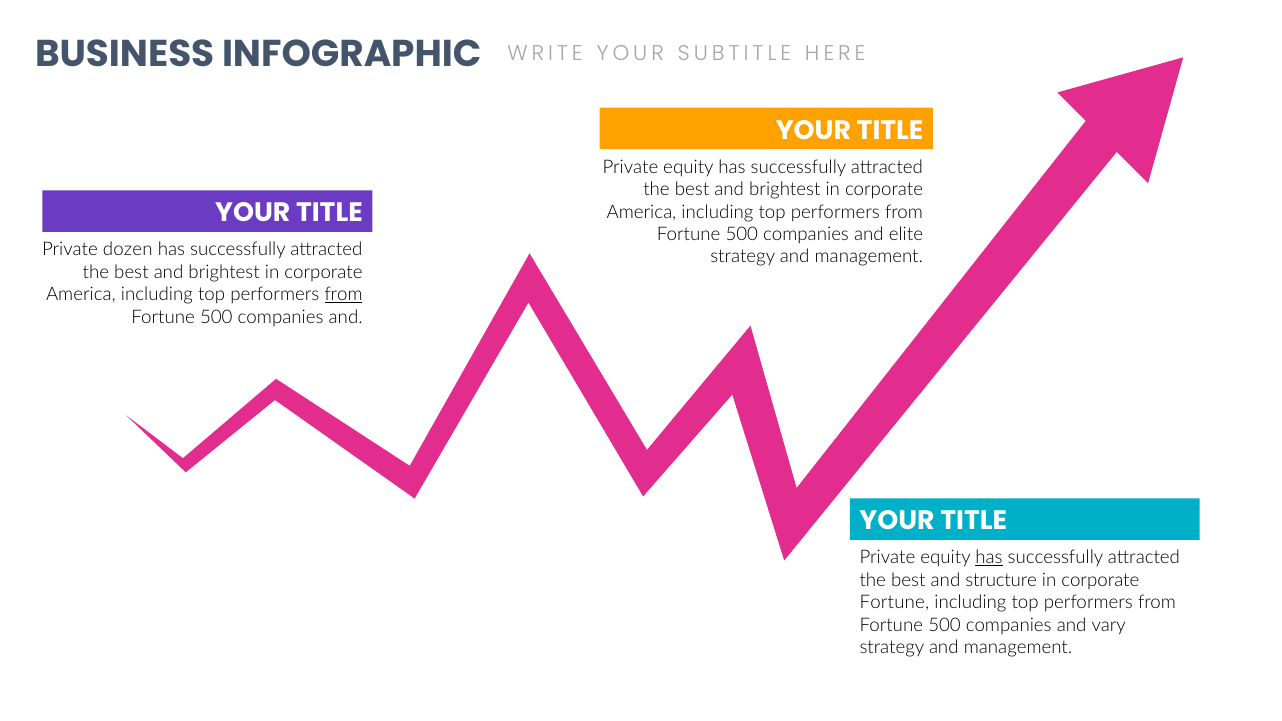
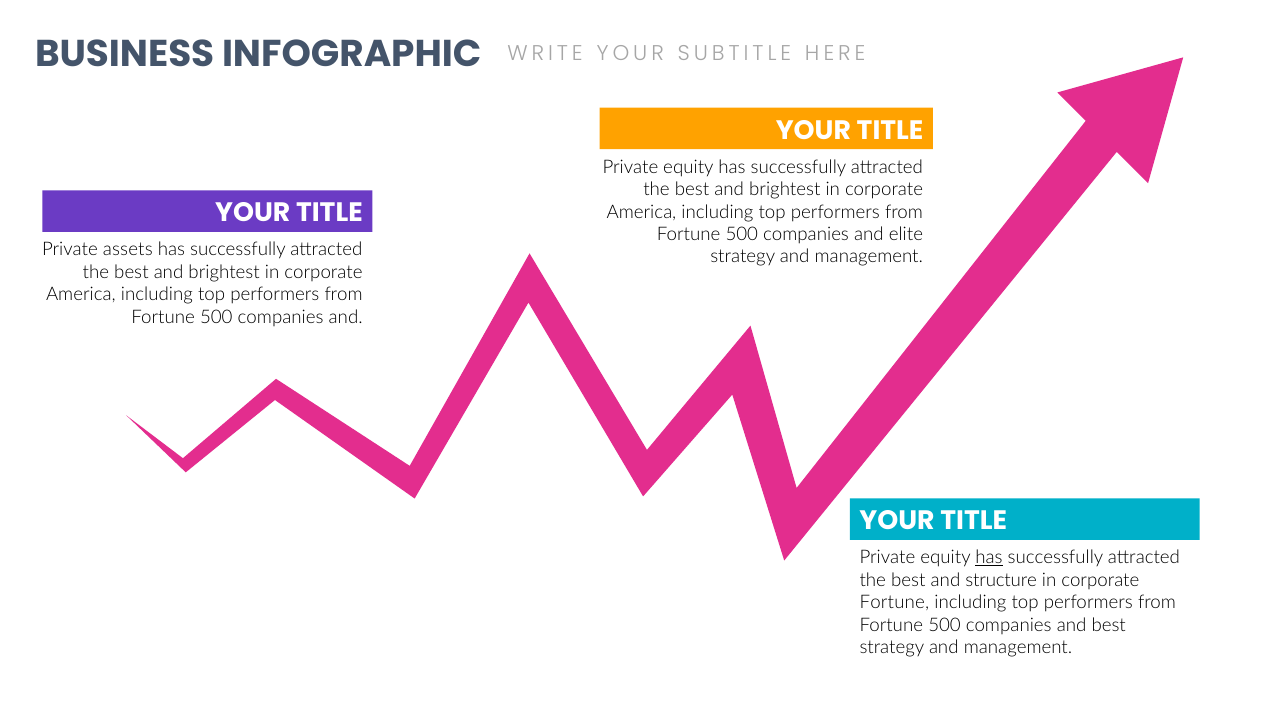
dozen: dozen -> assets
from at (344, 295) underline: present -> none
and vary: vary -> best
